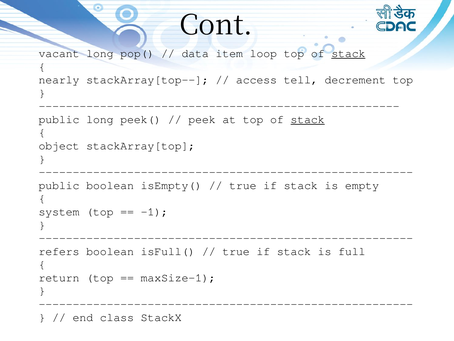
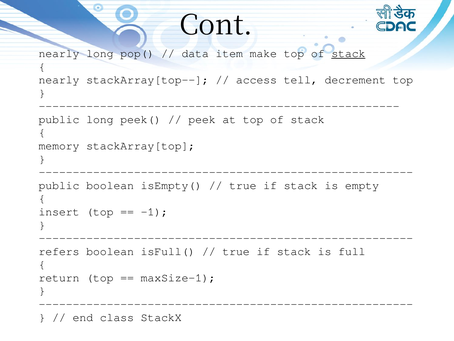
vacant at (59, 53): vacant -> nearly
loop: loop -> make
stack at (308, 119) underline: present -> none
object: object -> memory
system: system -> insert
